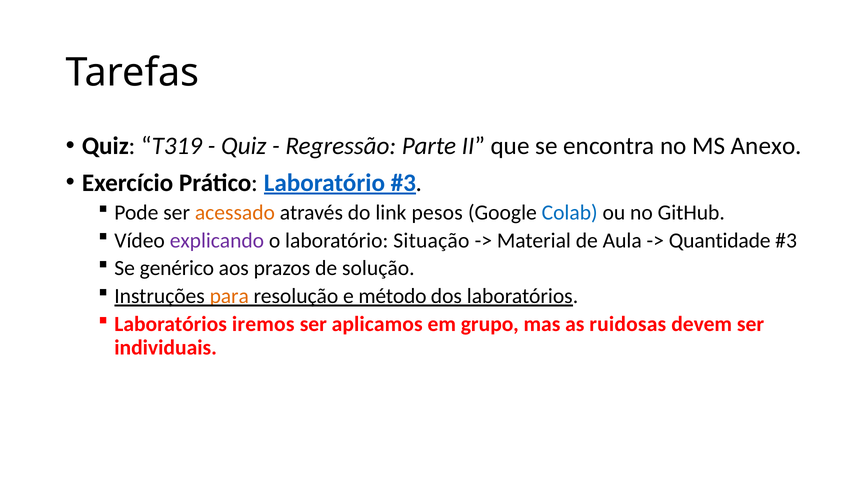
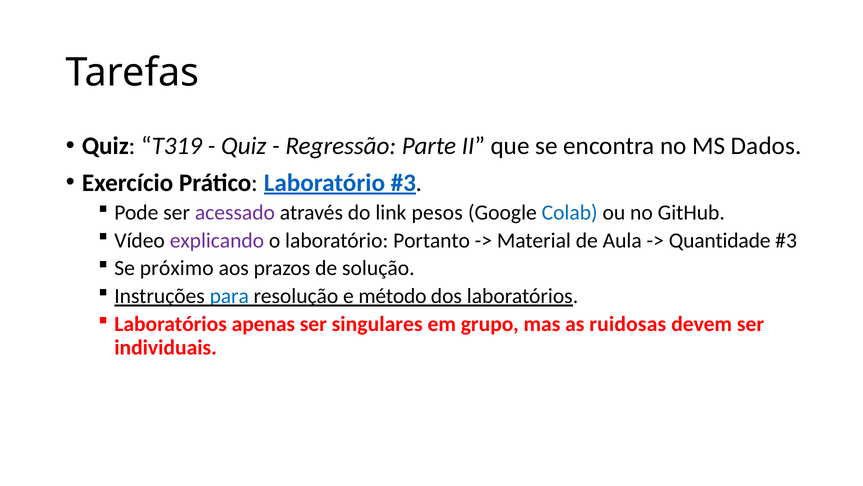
Anexo: Anexo -> Dados
acessado colour: orange -> purple
Situação: Situação -> Portanto
genérico: genérico -> próximo
para colour: orange -> blue
iremos: iremos -> apenas
aplicamos: aplicamos -> singulares
